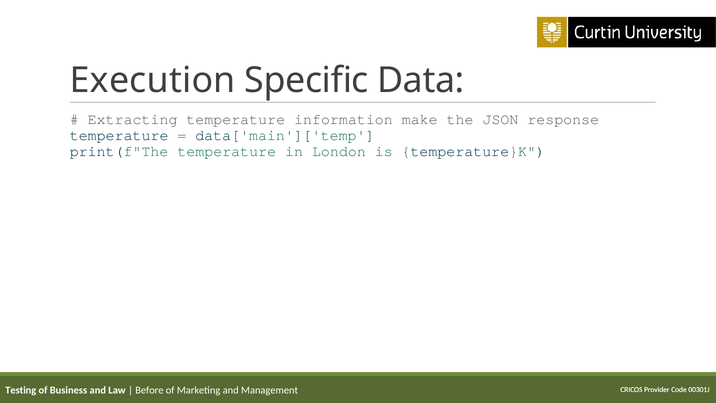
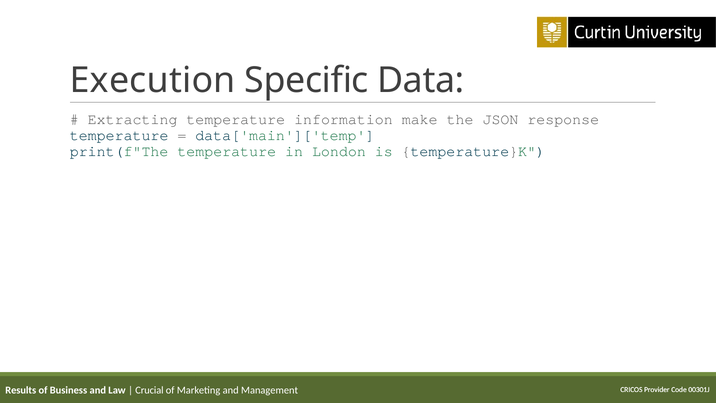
Testing: Testing -> Results
Before: Before -> Crucial
